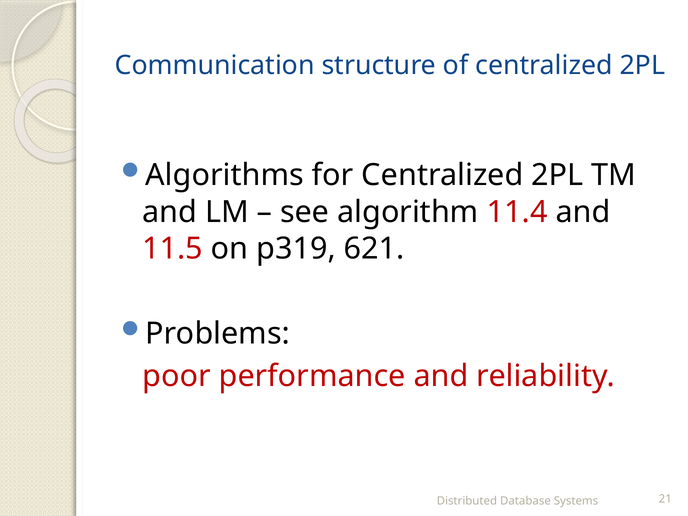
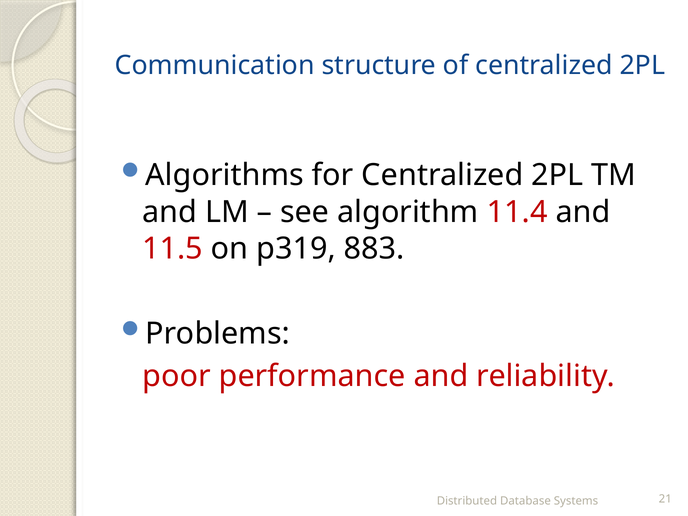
621: 621 -> 883
